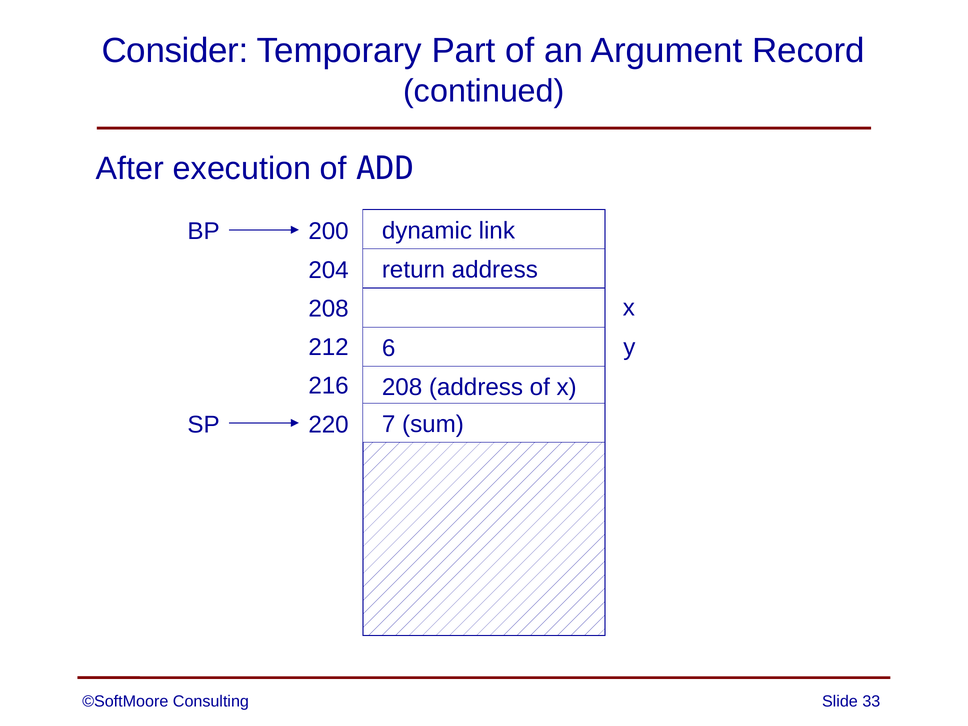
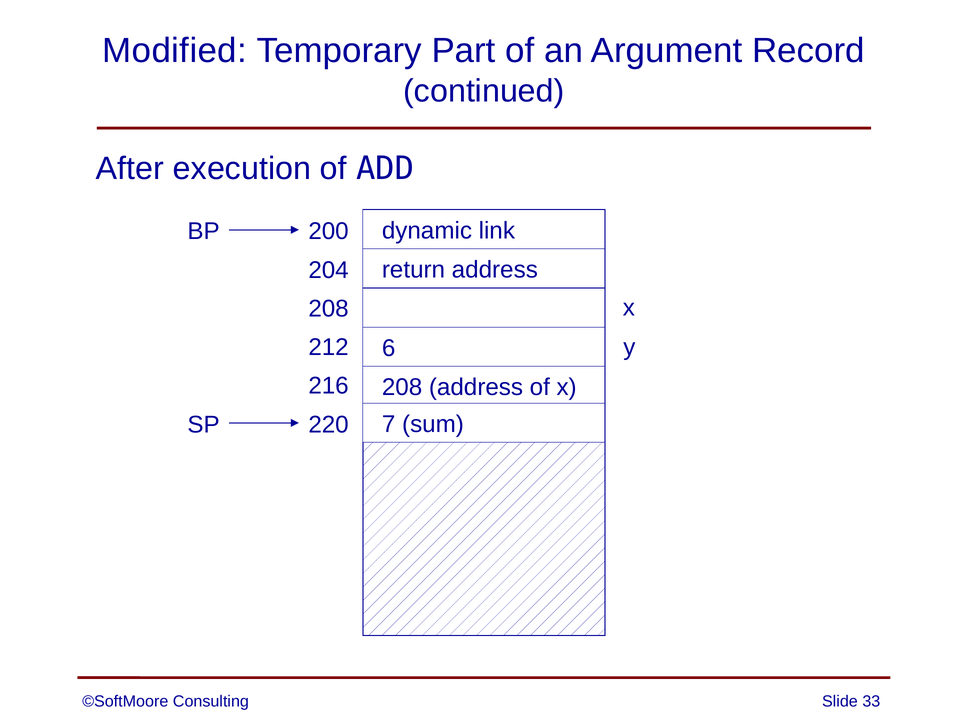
Consider: Consider -> Modified
